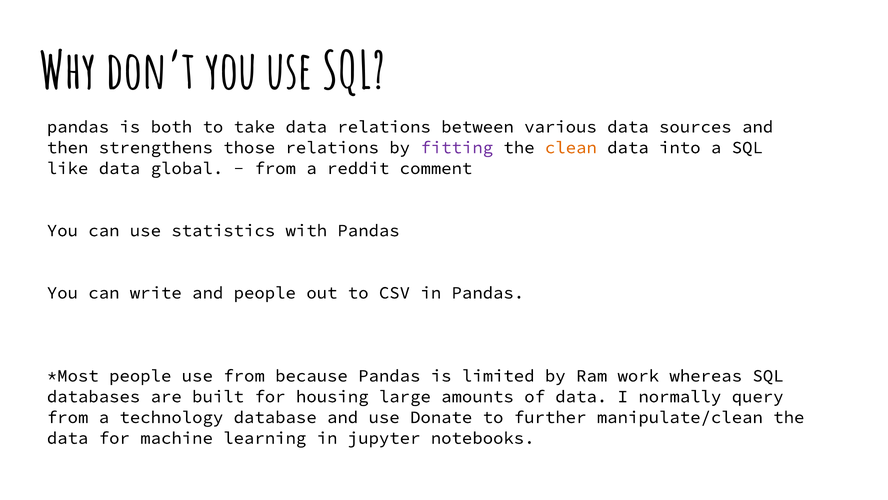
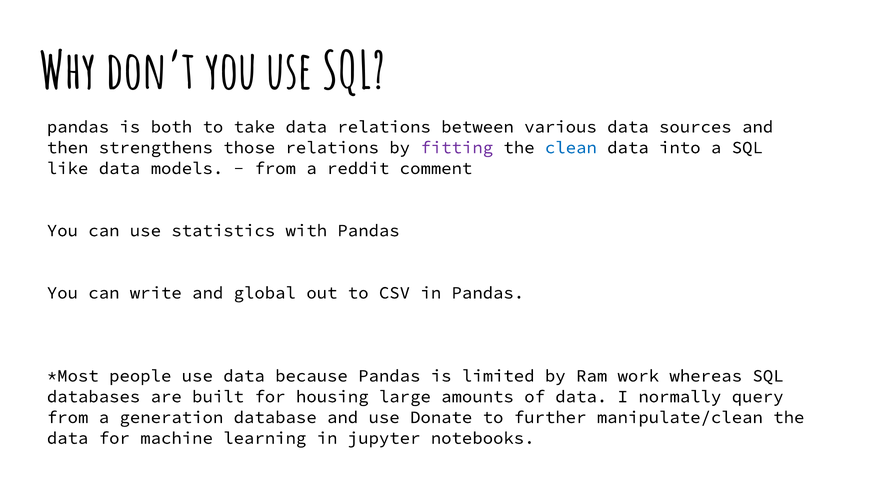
clean colour: orange -> blue
global: global -> models
and people: people -> global
use from: from -> data
technology: technology -> generation
